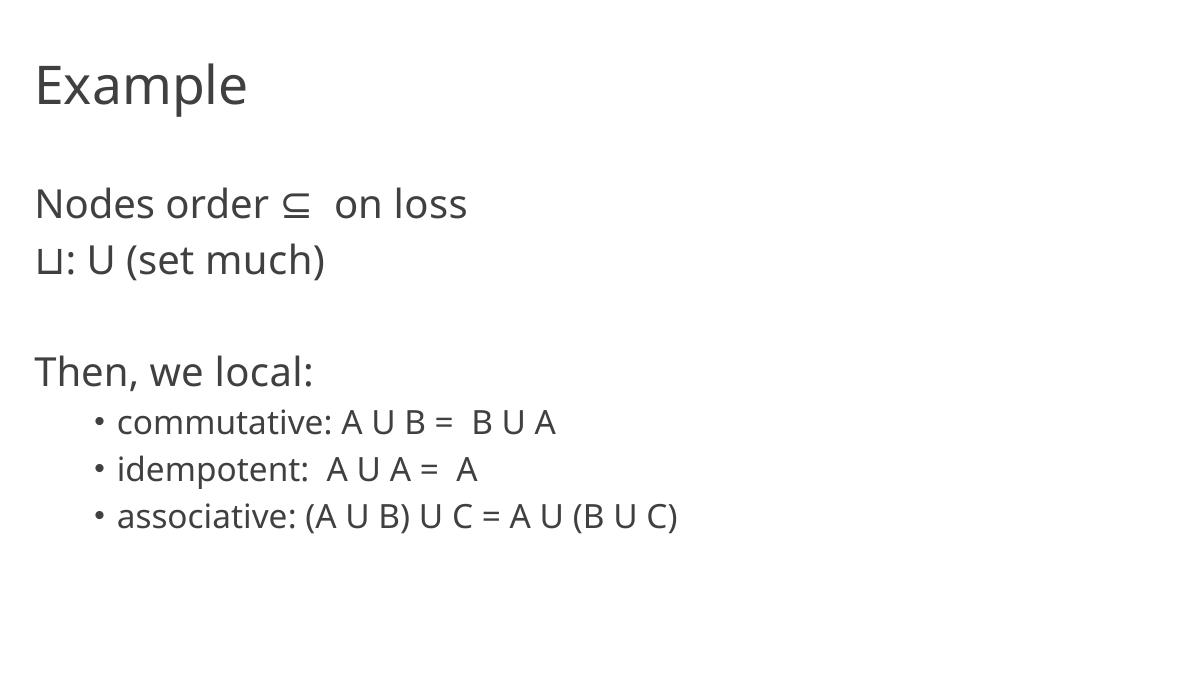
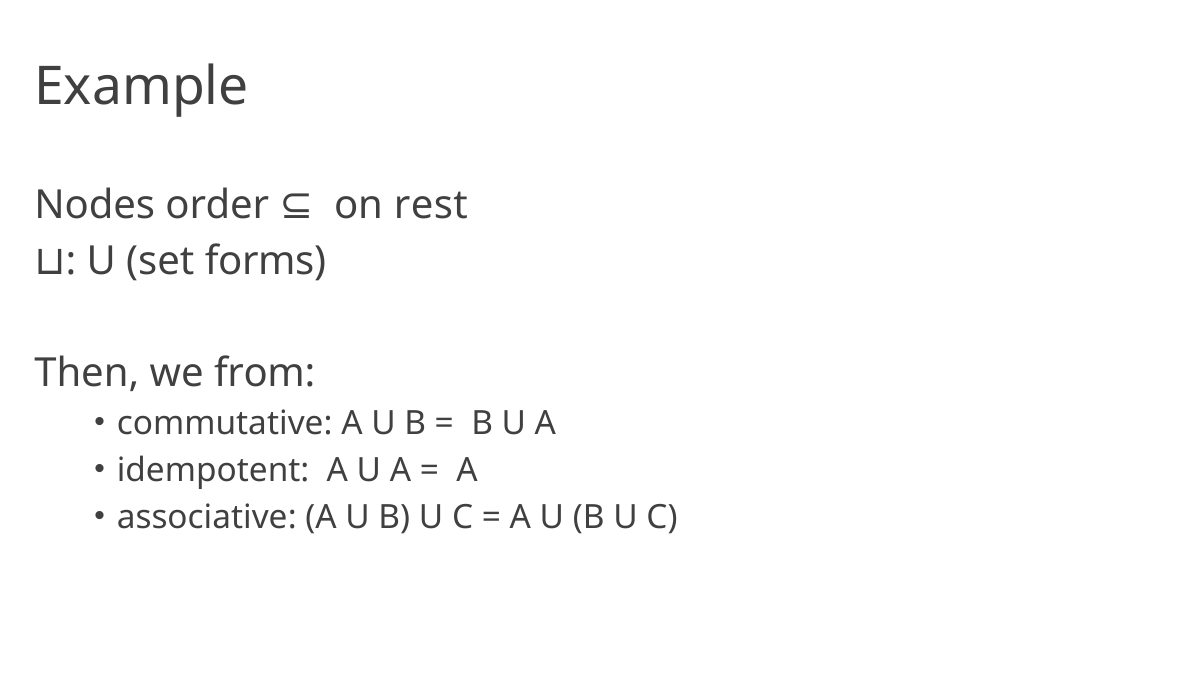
loss: loss -> rest
much: much -> forms
local: local -> from
